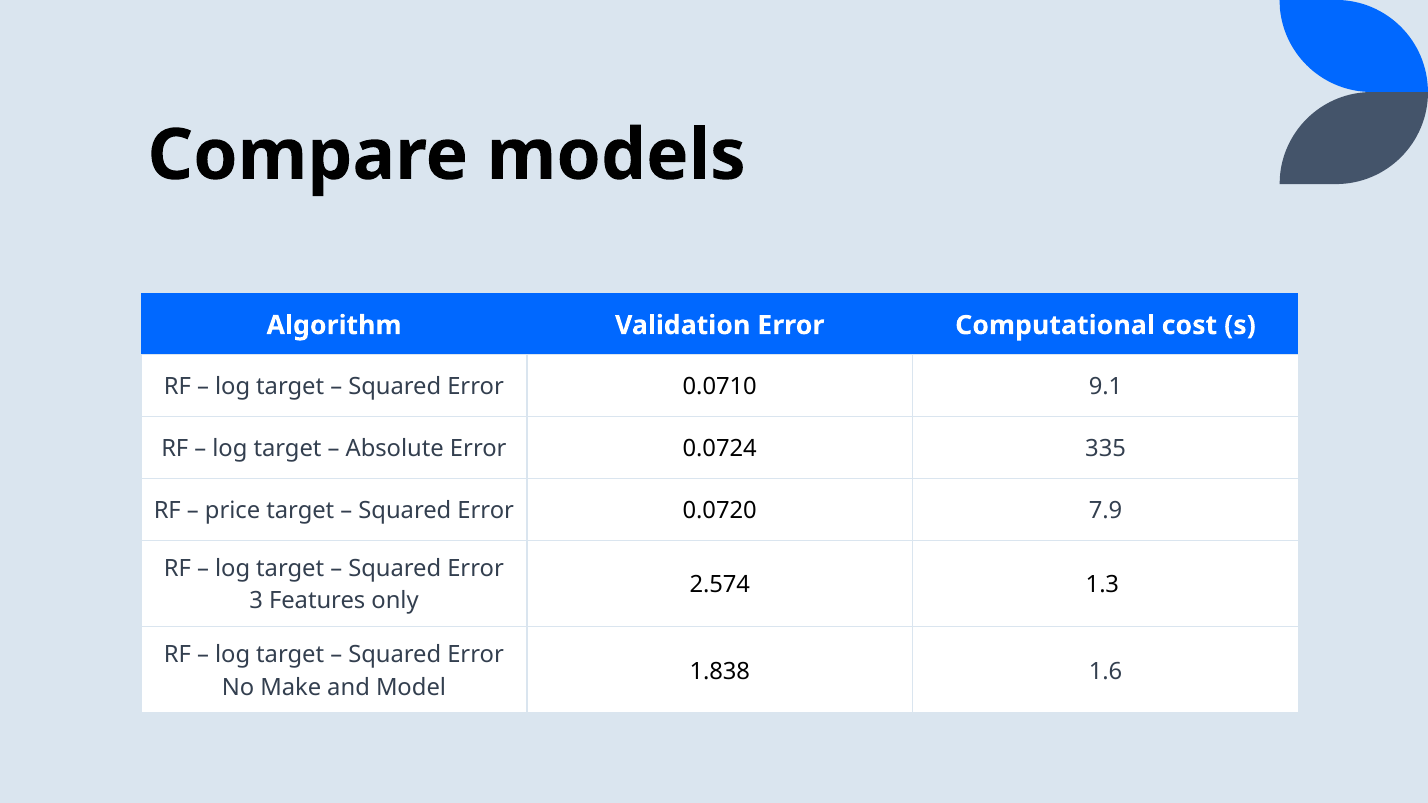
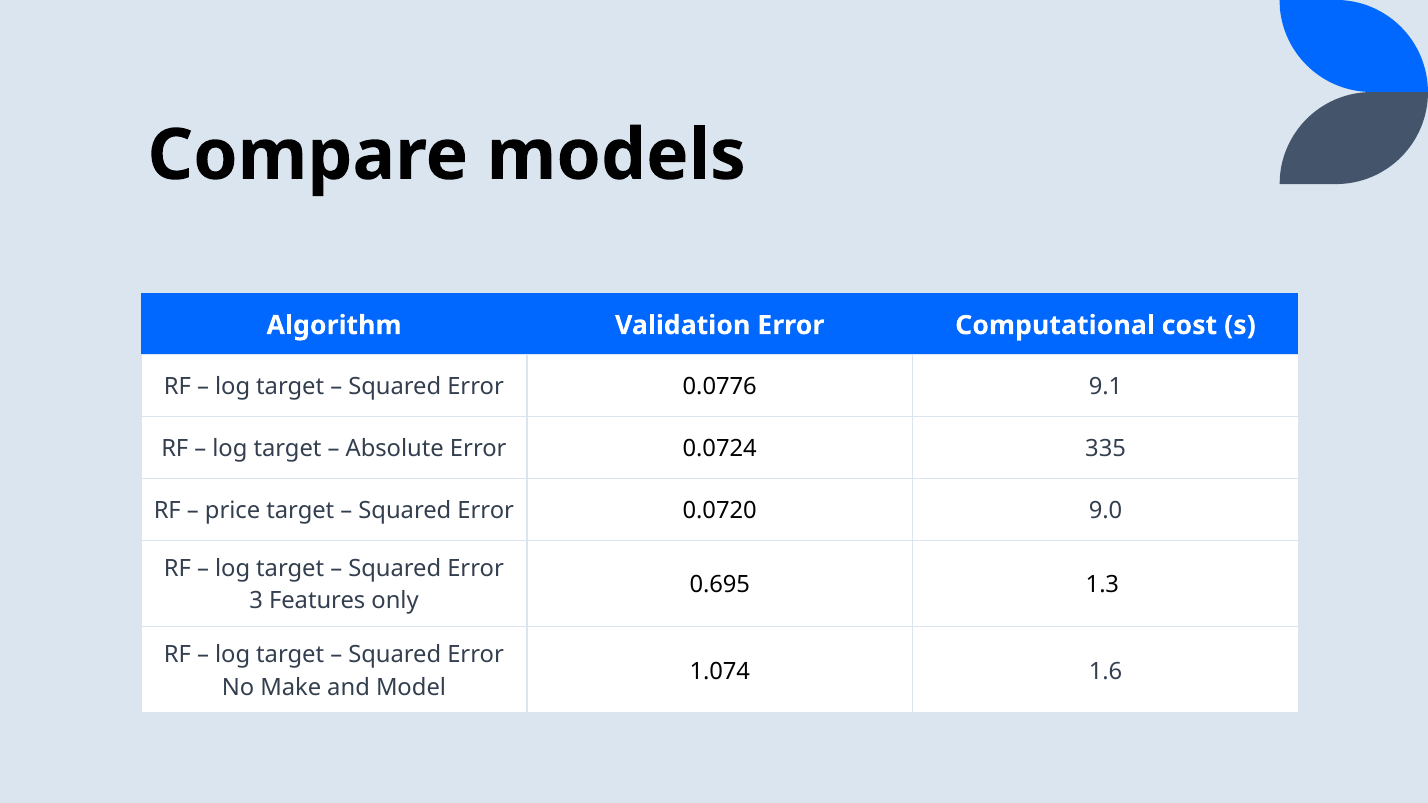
0.0710: 0.0710 -> 0.0776
7.9: 7.9 -> 9.0
2.574: 2.574 -> 0.695
1.838: 1.838 -> 1.074
